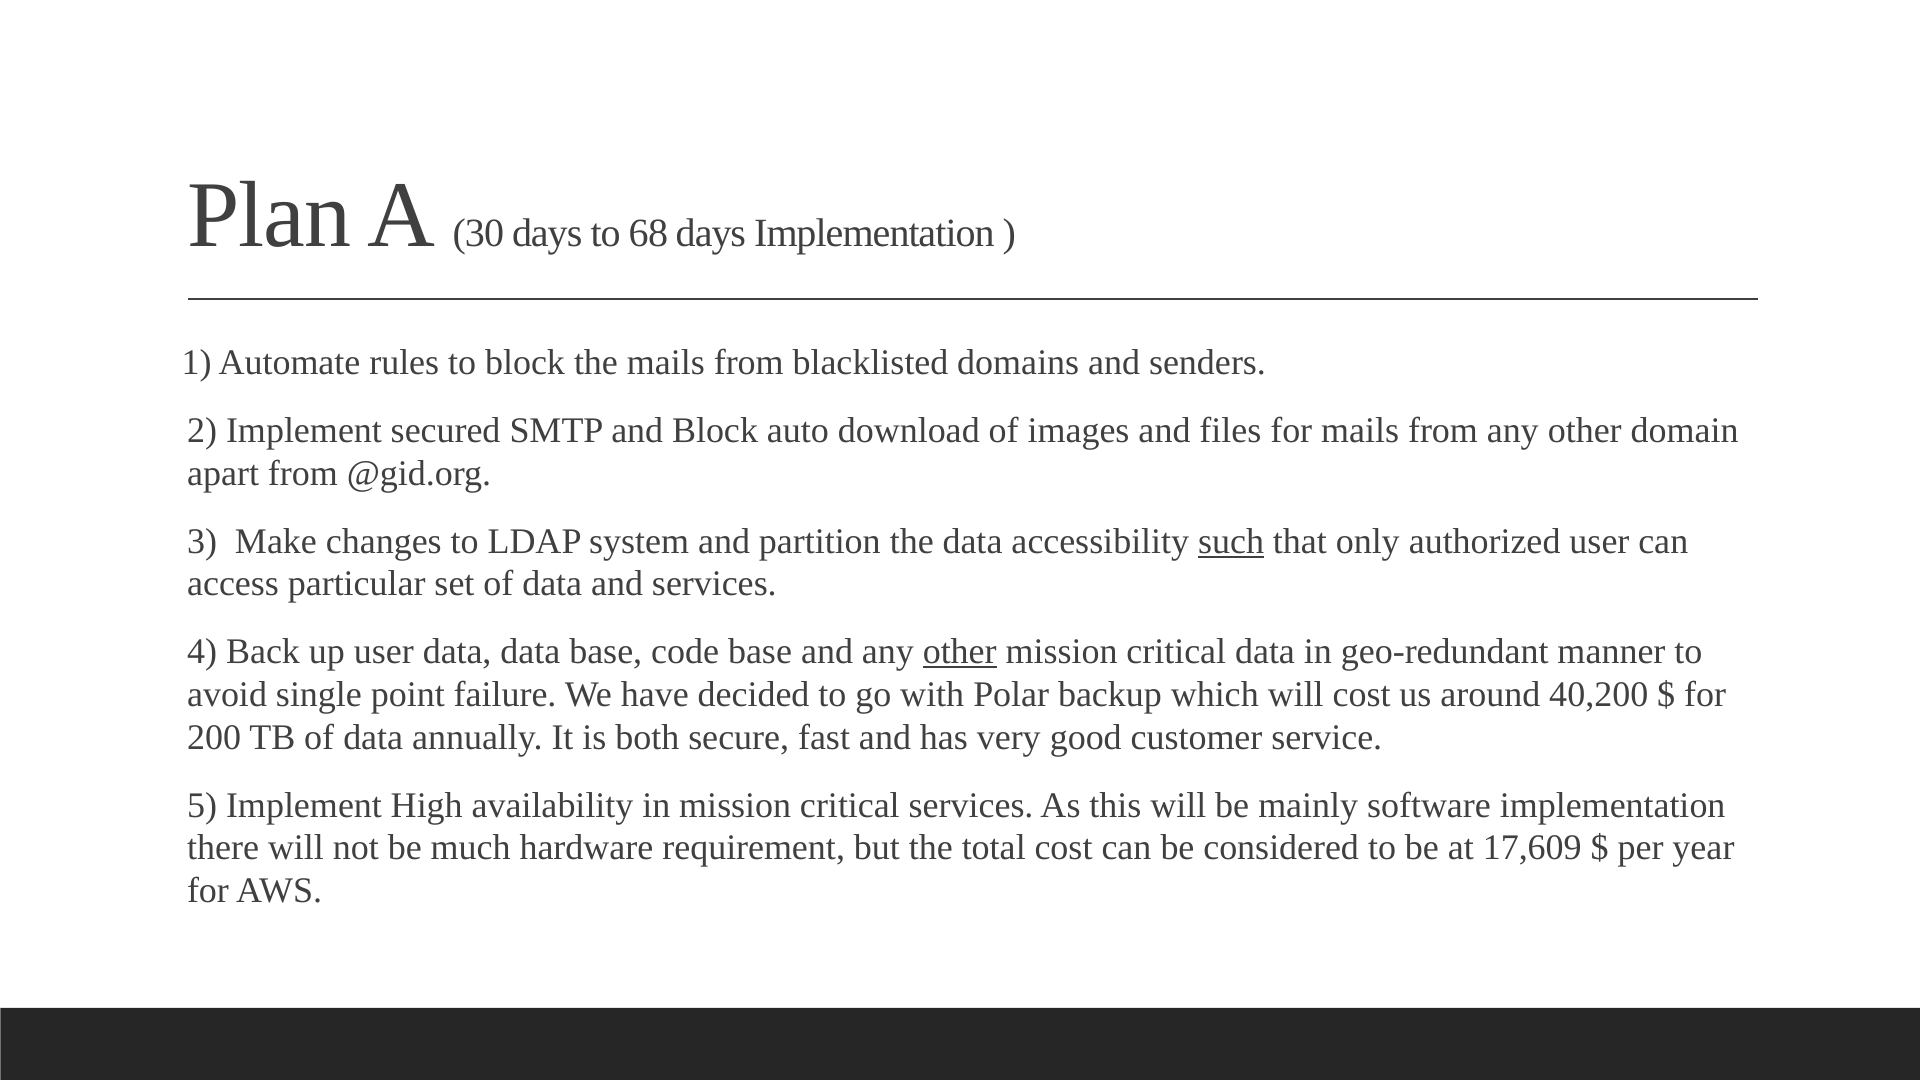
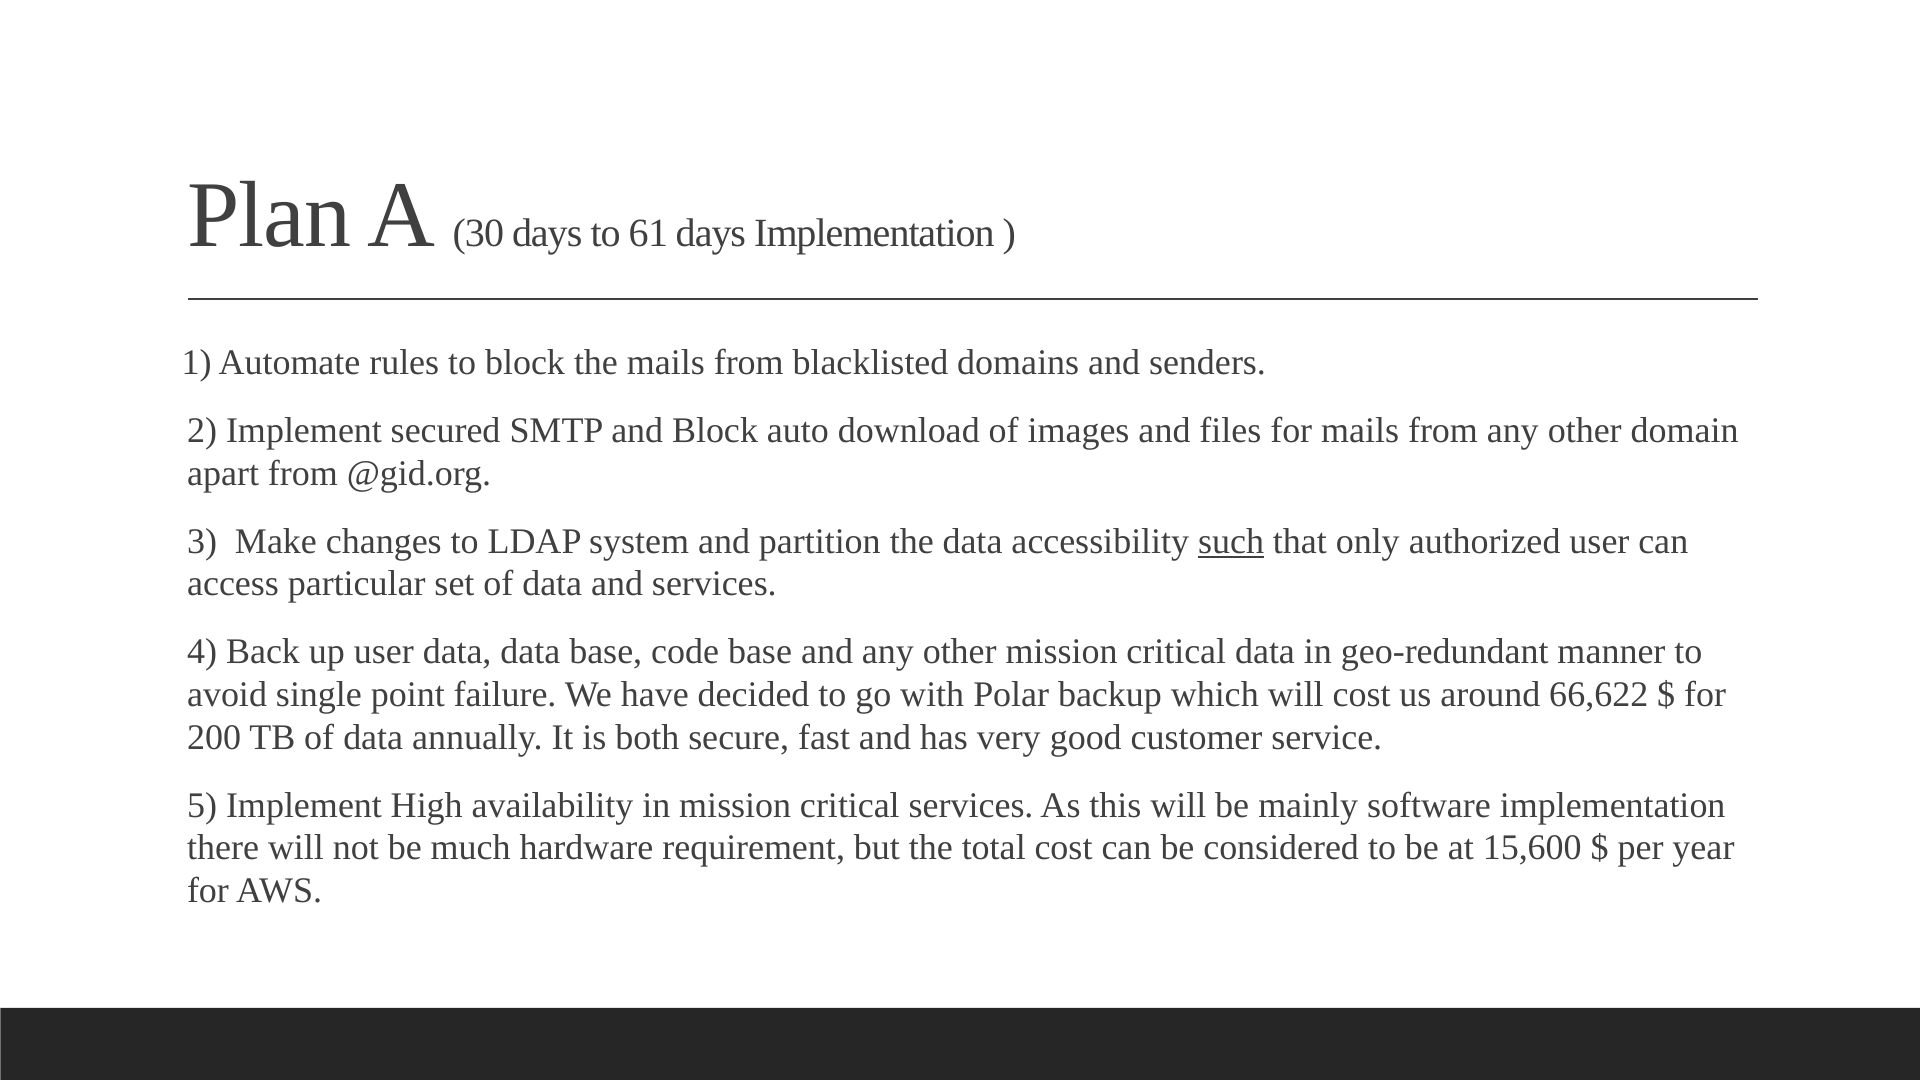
68: 68 -> 61
other at (960, 652) underline: present -> none
40,200: 40,200 -> 66,622
17,609: 17,609 -> 15,600
